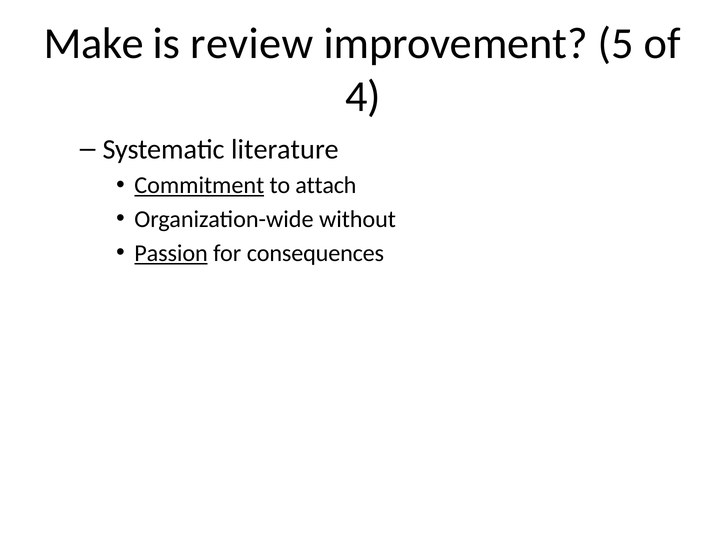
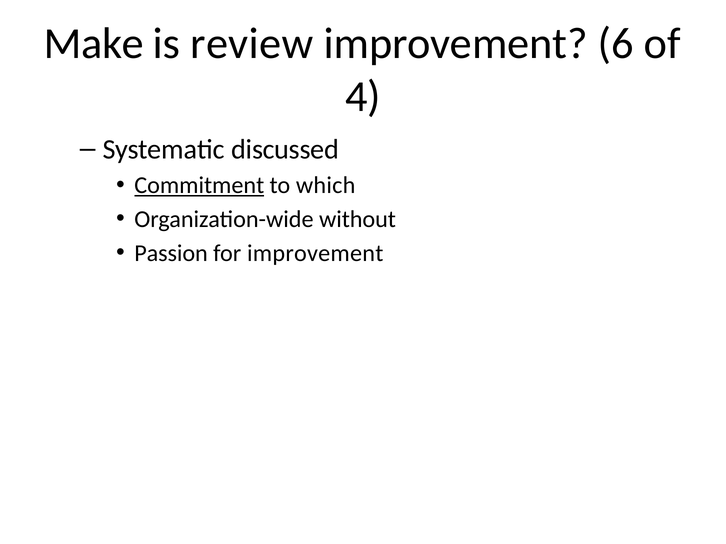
5: 5 -> 6
literature: literature -> discussed
attach: attach -> which
Passion underline: present -> none
for consequences: consequences -> improvement
